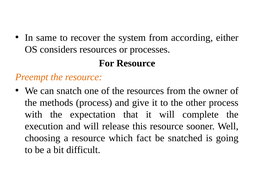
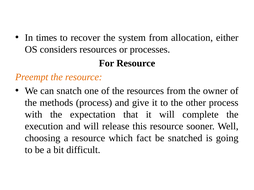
same: same -> times
according: according -> allocation
